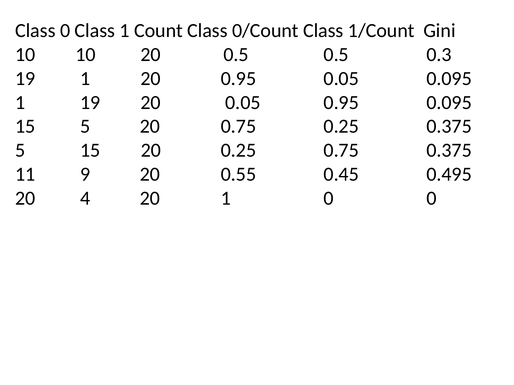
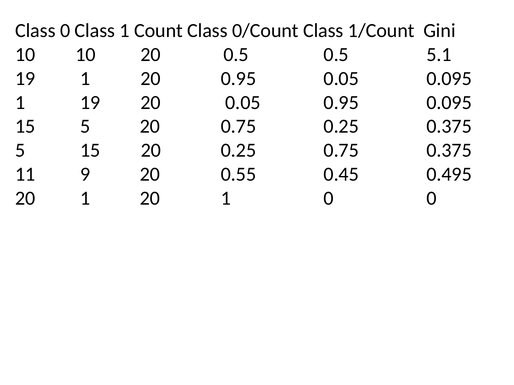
0.3: 0.3 -> 5.1
4 at (85, 199): 4 -> 1
